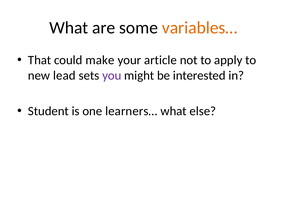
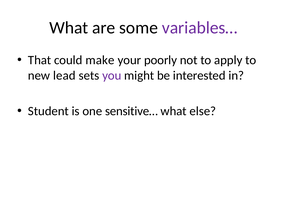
variables… colour: orange -> purple
article: article -> poorly
learners…: learners… -> sensitive…
